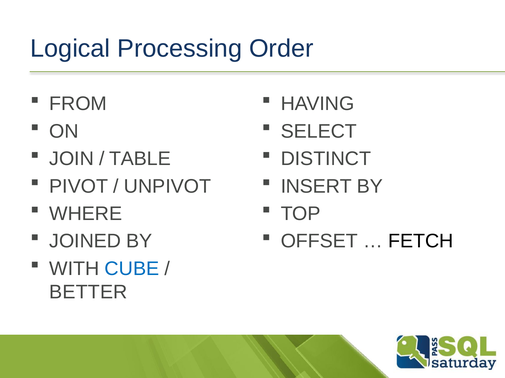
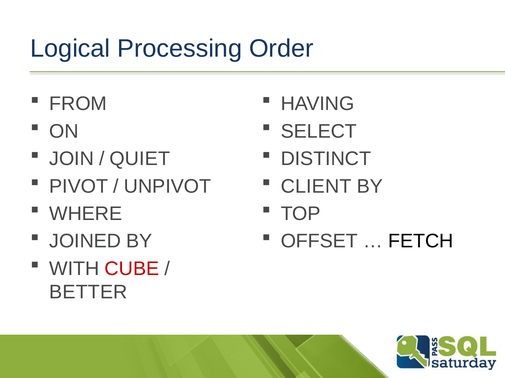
TABLE: TABLE -> QUIET
INSERT: INSERT -> CLIENT
CUBE colour: blue -> red
